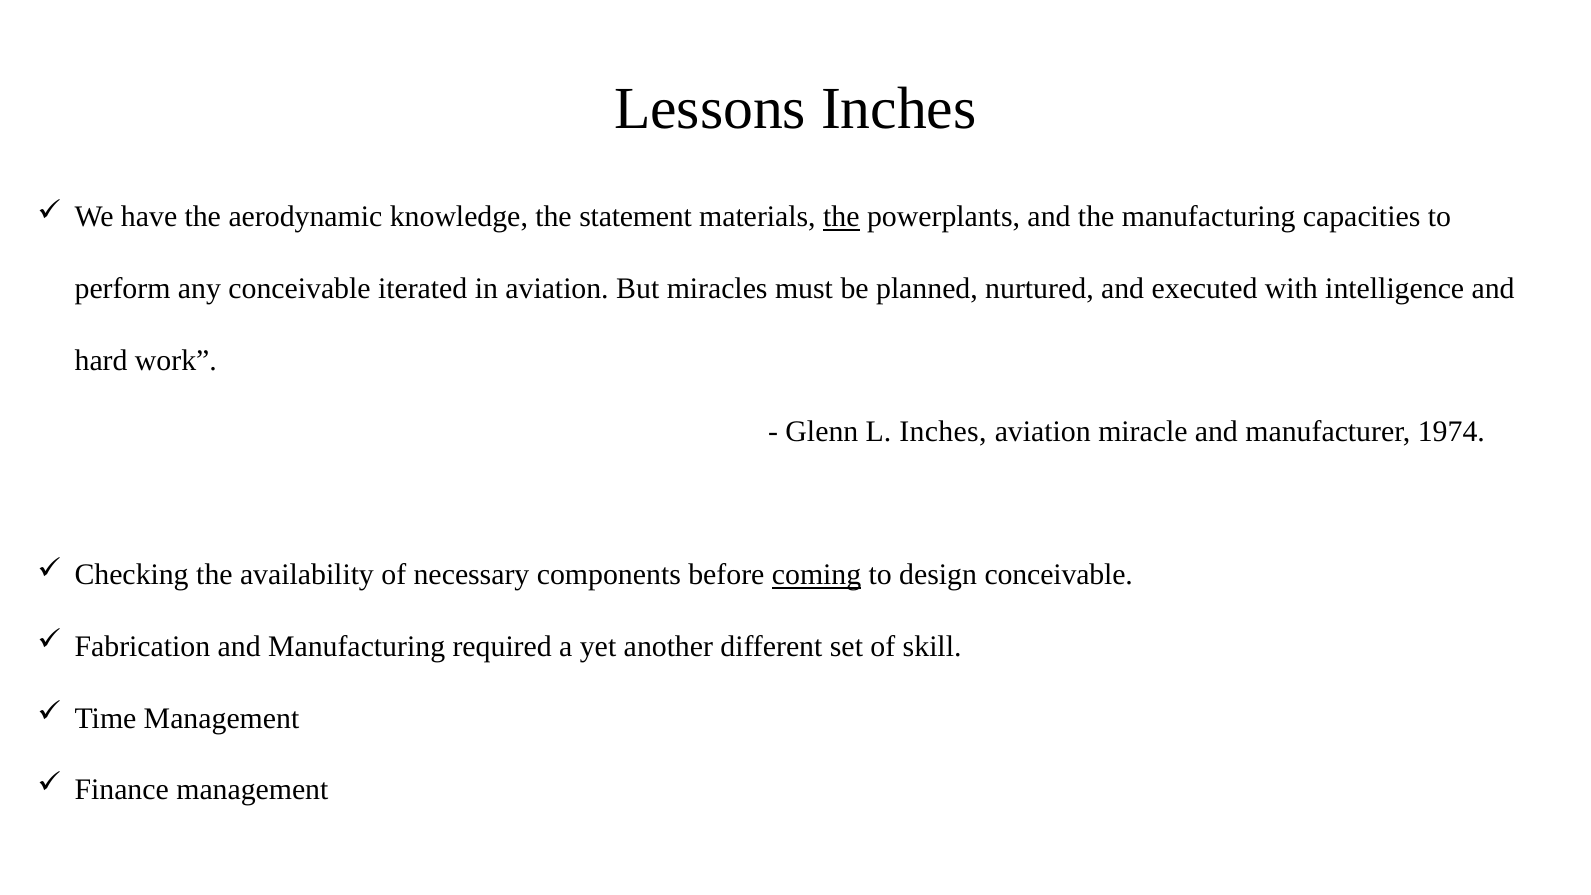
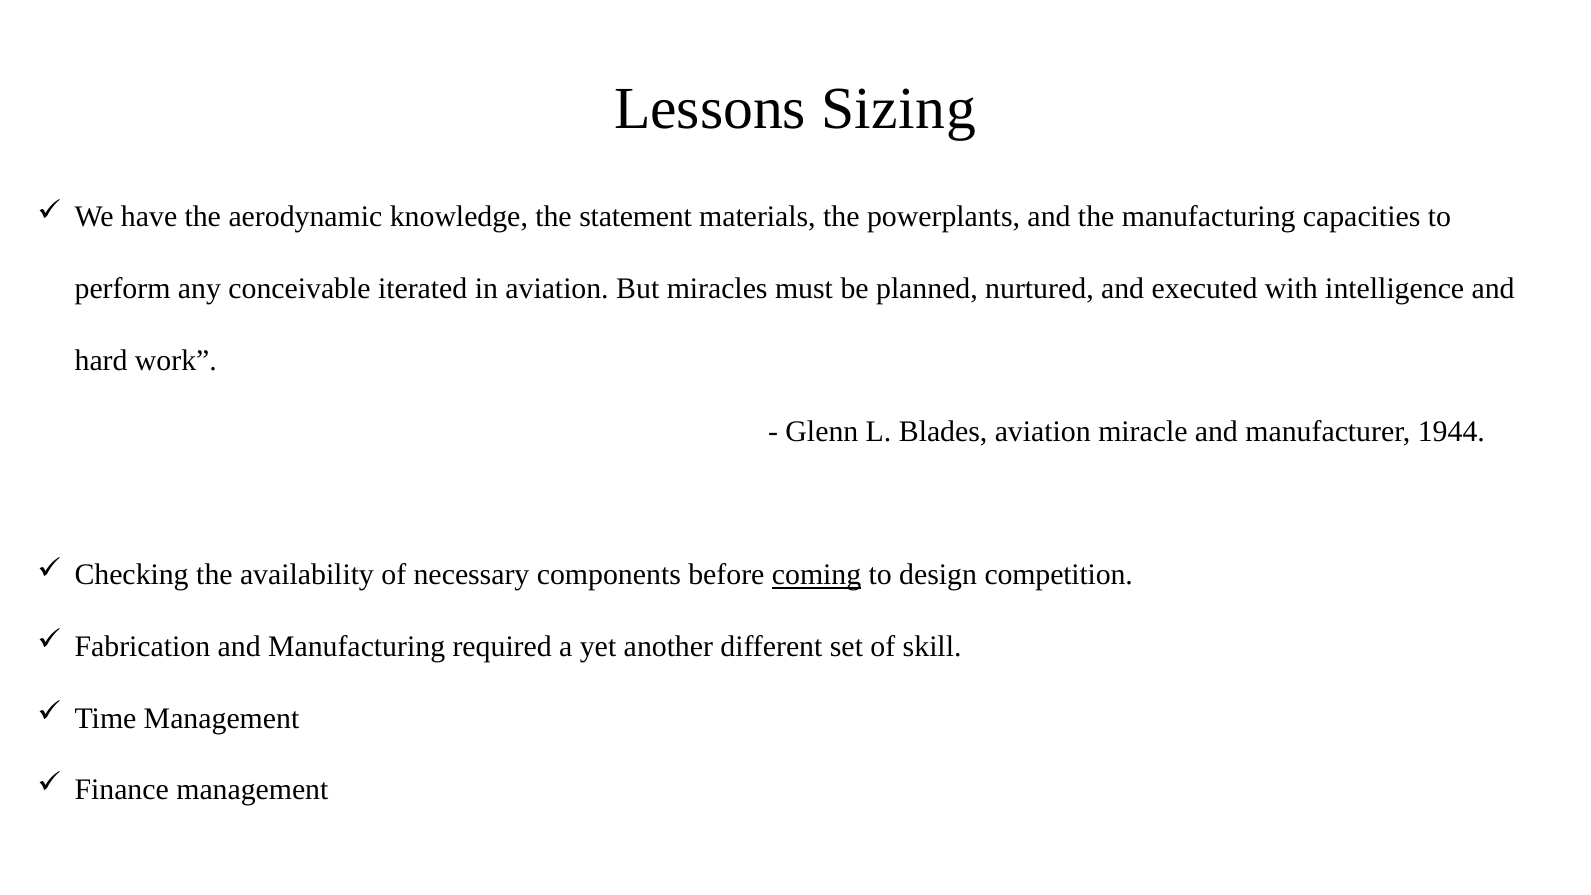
Lessons Inches: Inches -> Sizing
the at (841, 217) underline: present -> none
L Inches: Inches -> Blades
1974: 1974 -> 1944
design conceivable: conceivable -> competition
